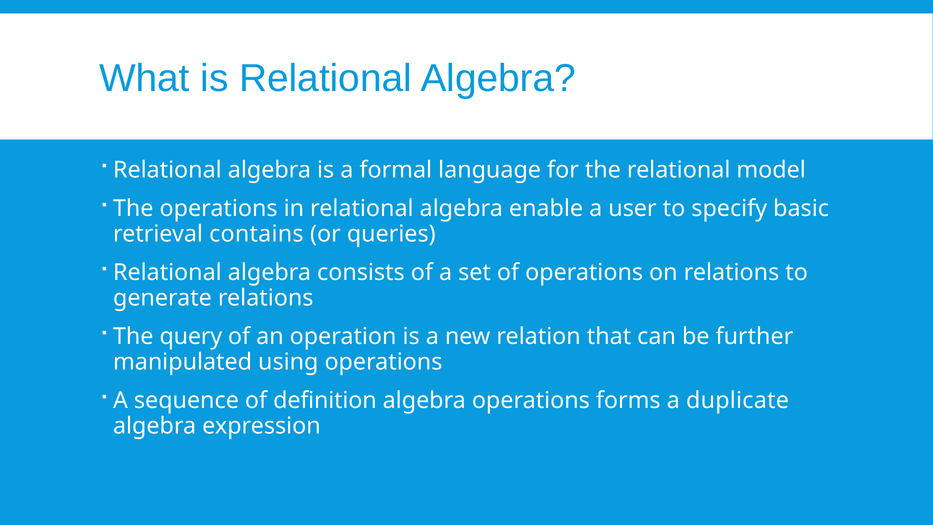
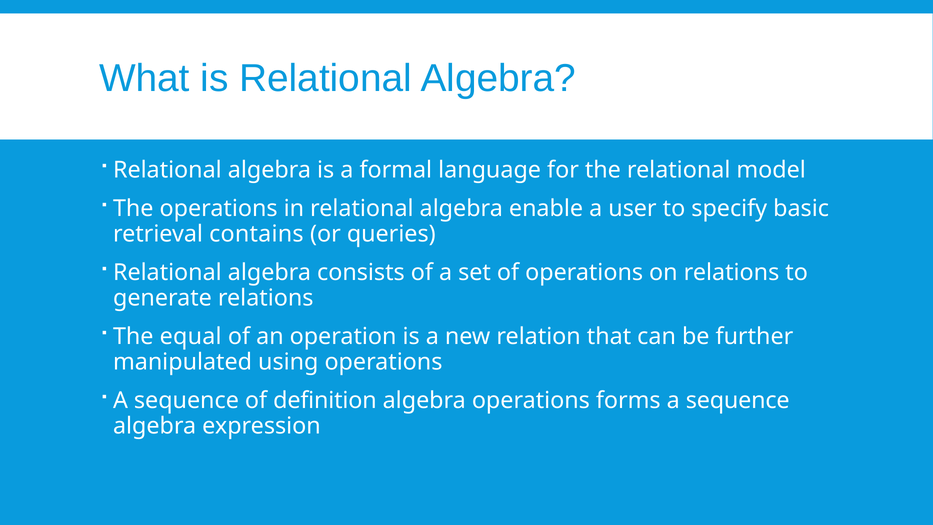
query: query -> equal
forms a duplicate: duplicate -> sequence
